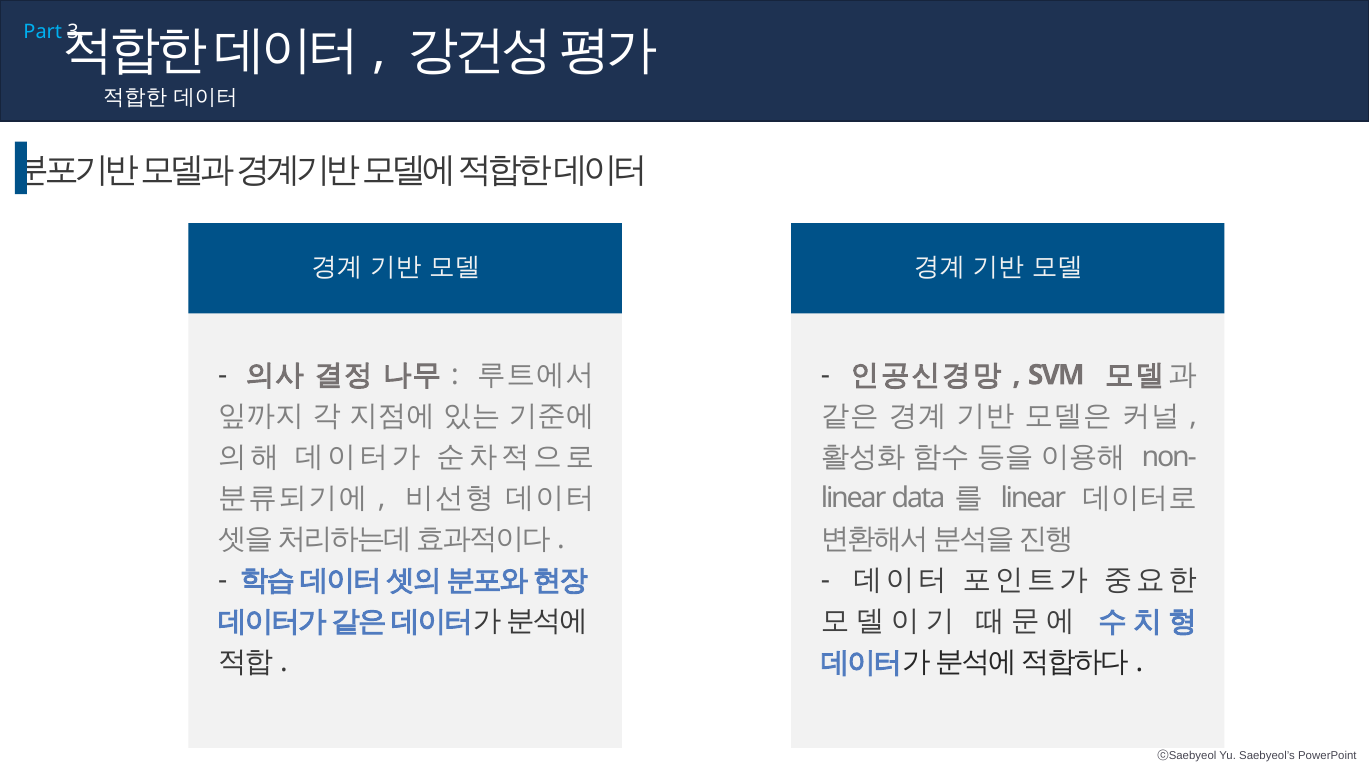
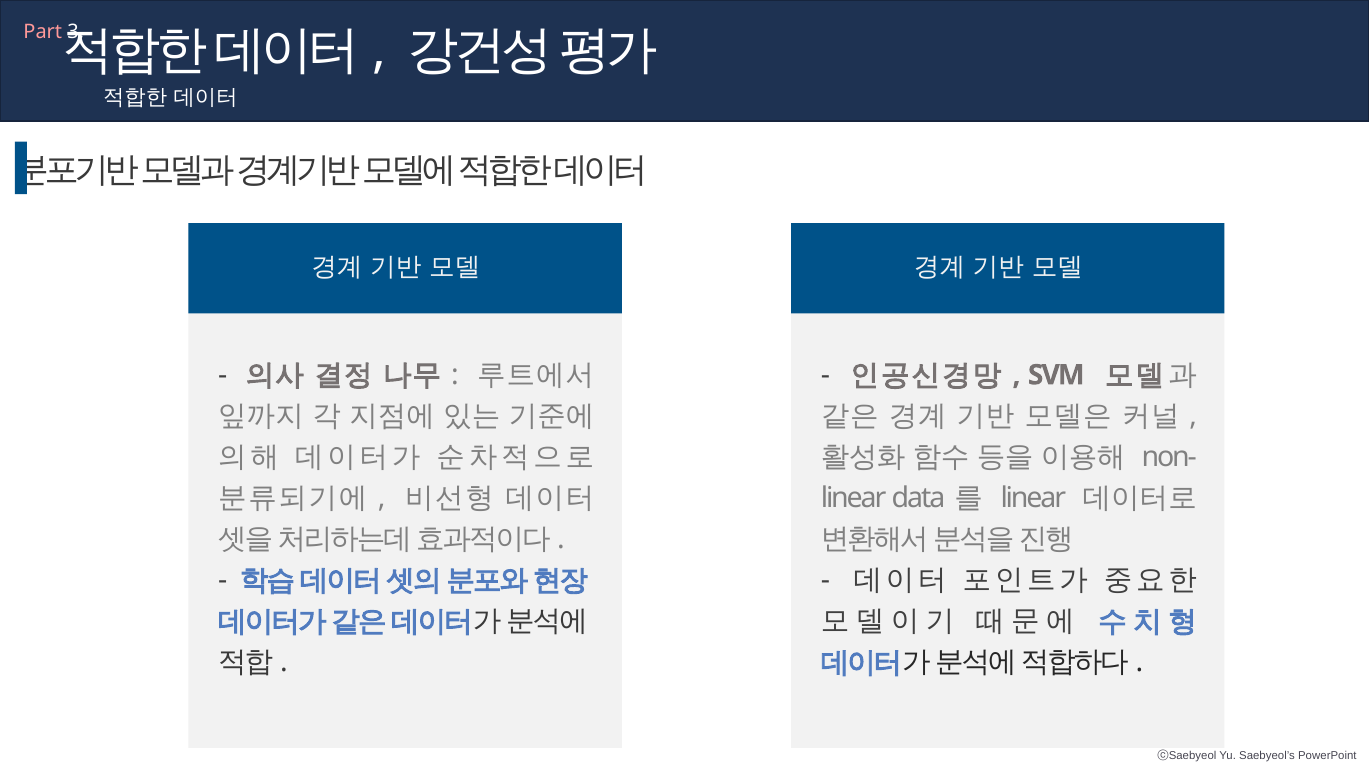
Part colour: light blue -> pink
